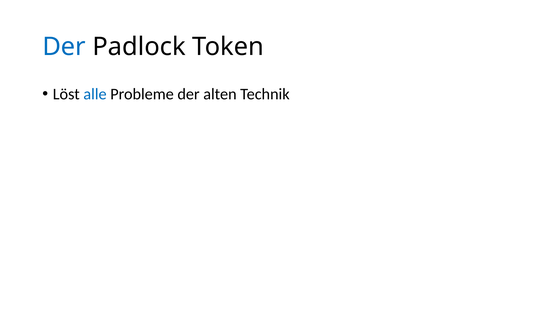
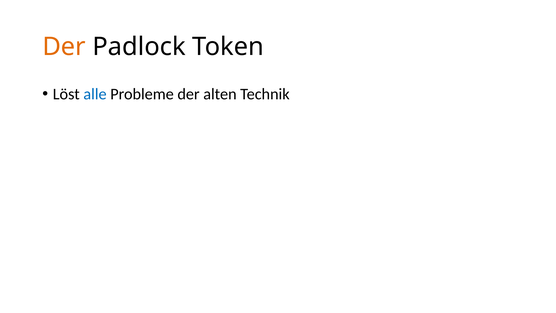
Der at (64, 47) colour: blue -> orange
